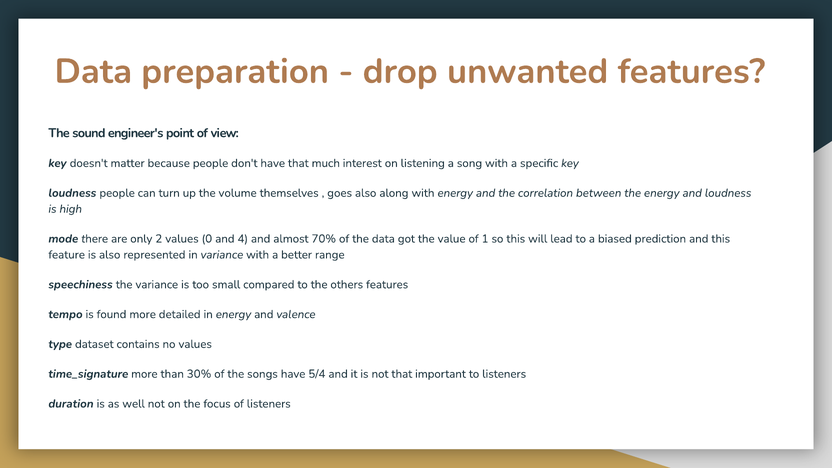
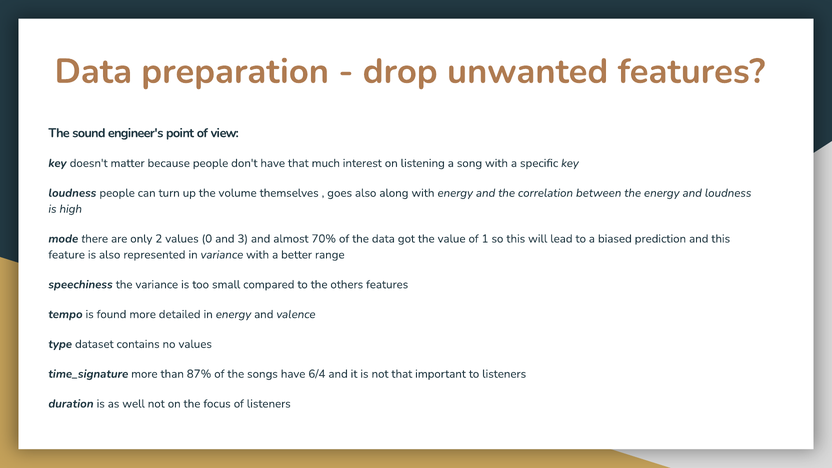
4: 4 -> 3
30%: 30% -> 87%
5/4: 5/4 -> 6/4
